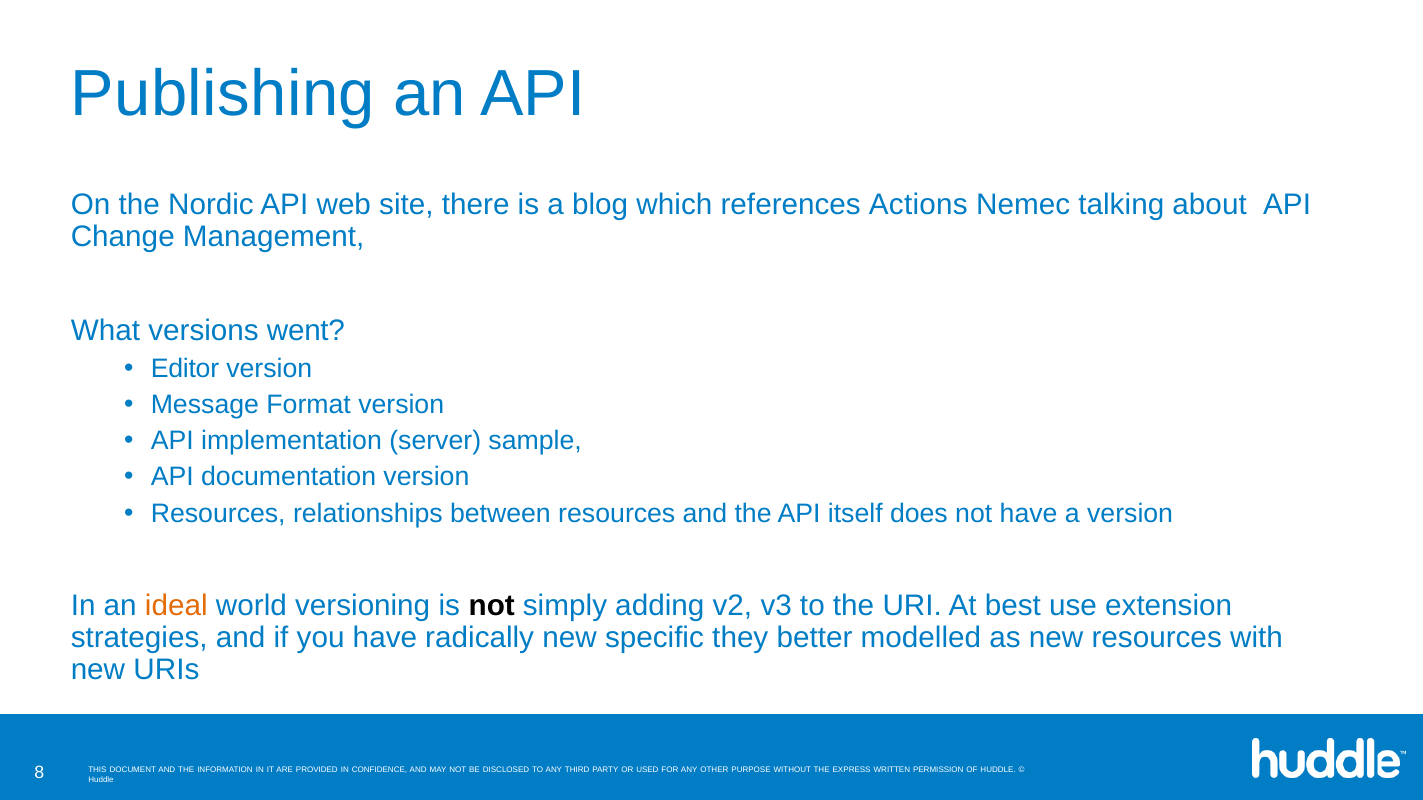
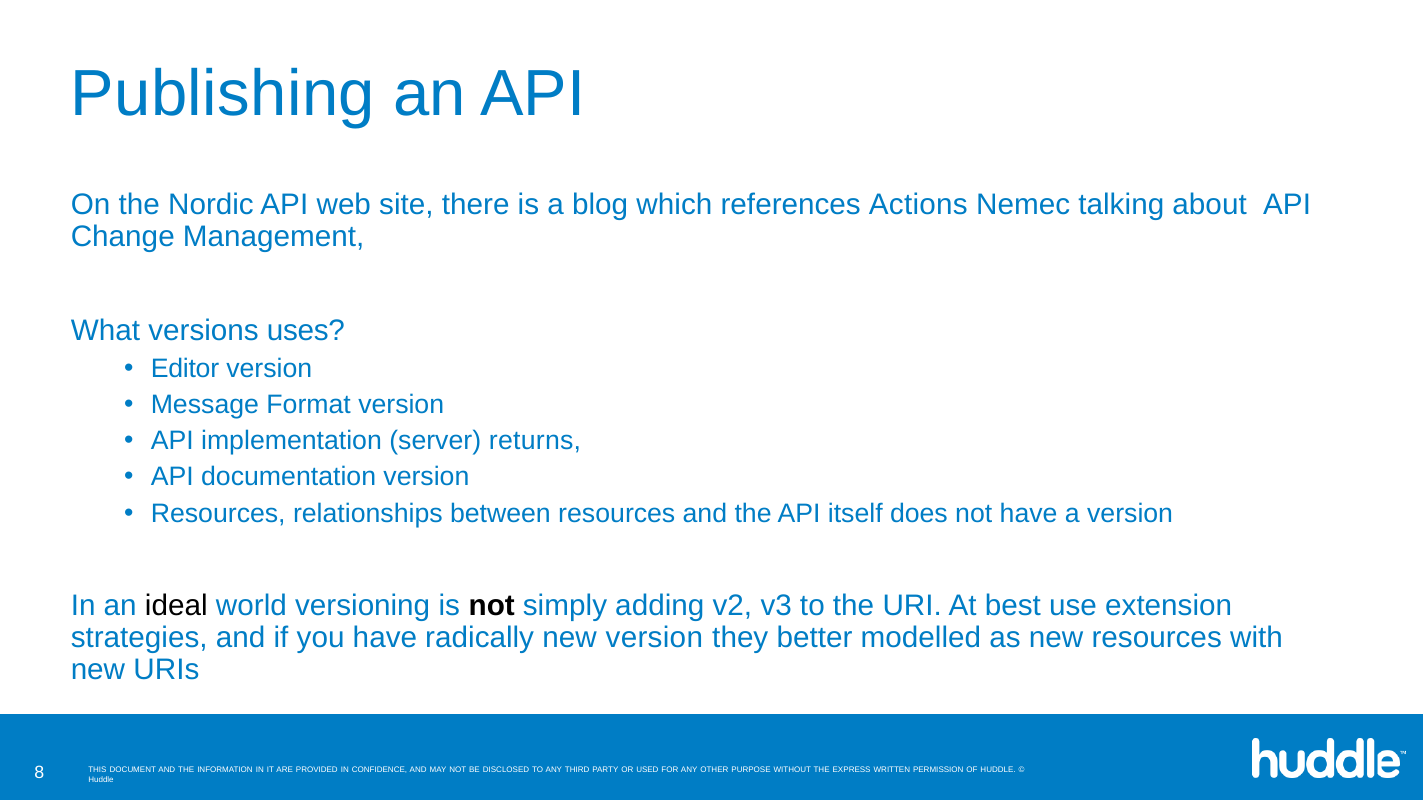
went: went -> uses
sample: sample -> returns
ideal colour: orange -> black
new specific: specific -> version
